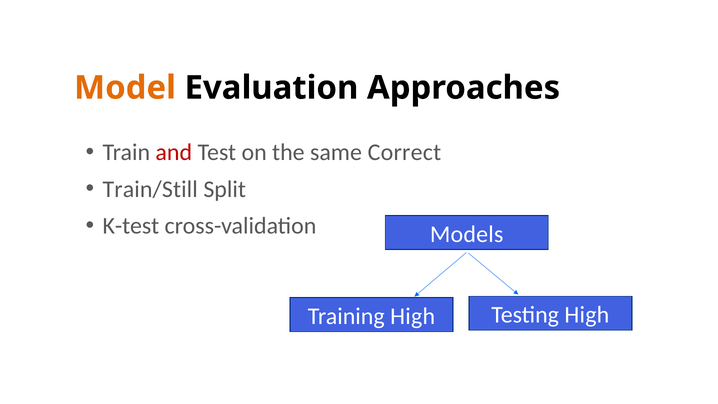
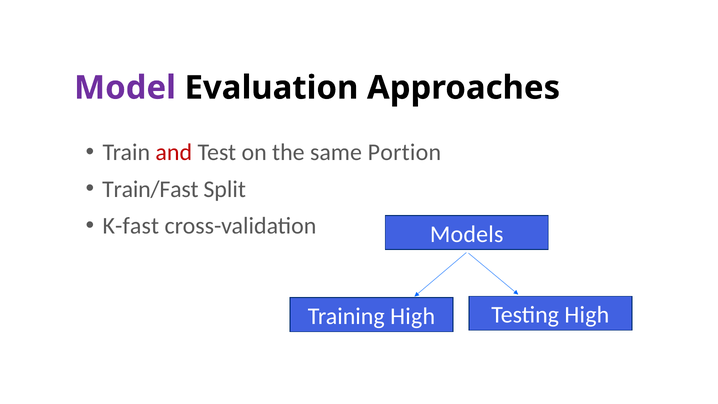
Model colour: orange -> purple
Correct: Correct -> Portion
Train/Still: Train/Still -> Train/Fast
K-test: K-test -> K-fast
